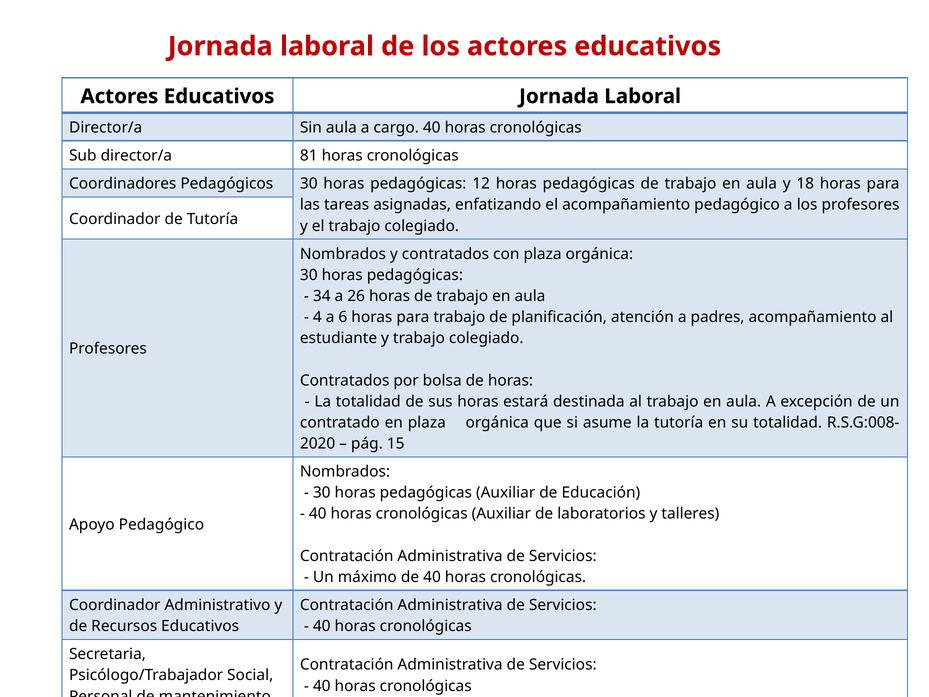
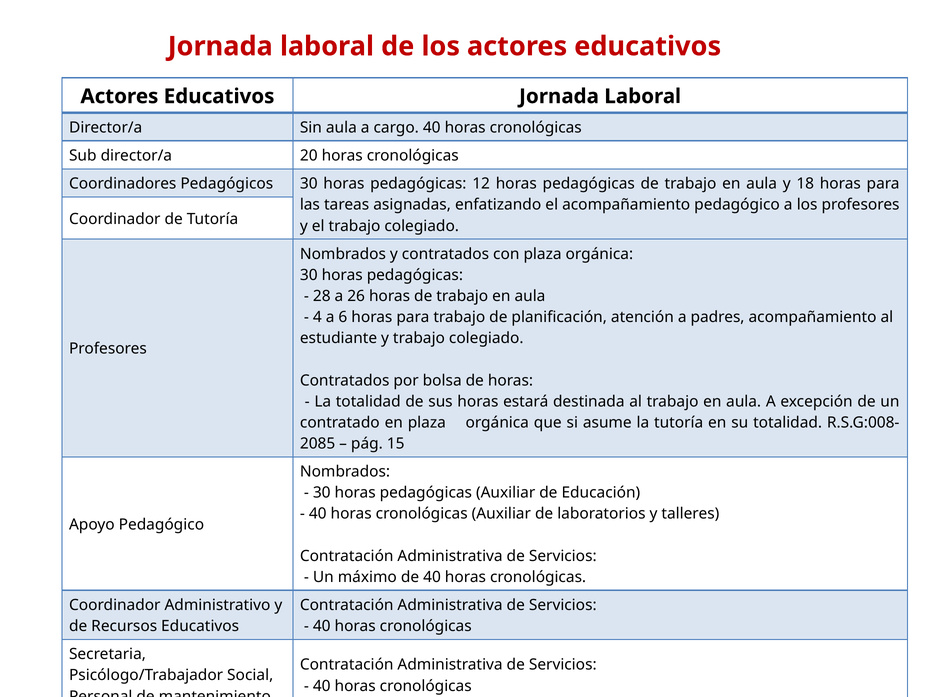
81: 81 -> 20
34: 34 -> 28
2020: 2020 -> 2085
